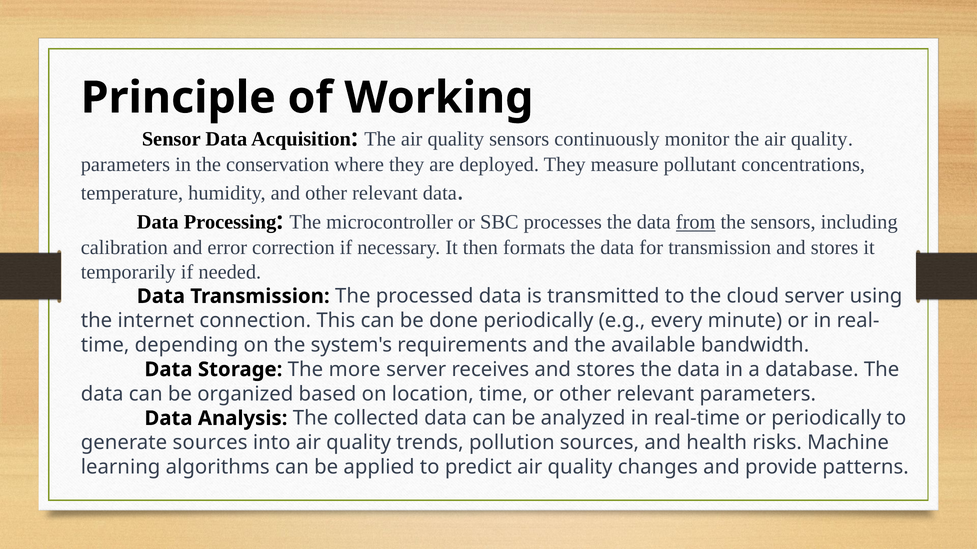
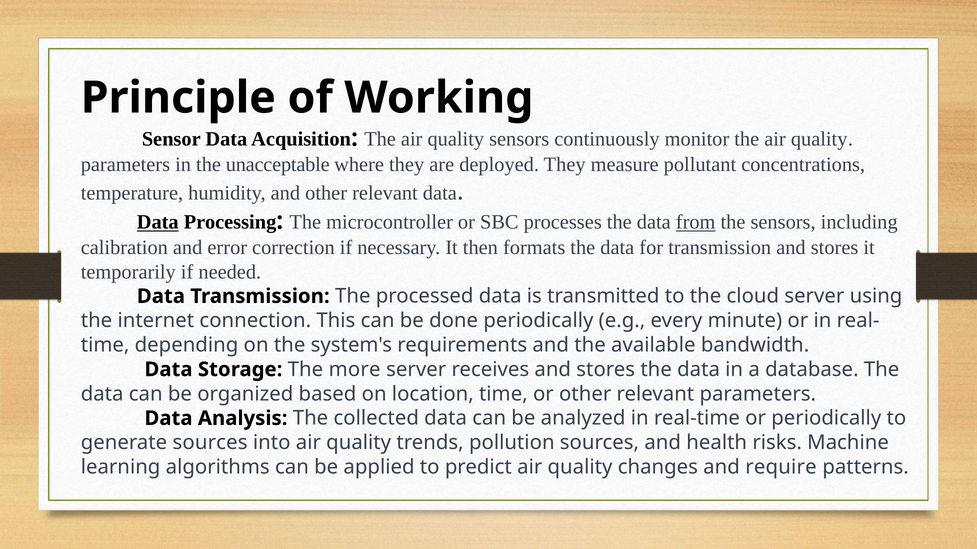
conservation: conservation -> unacceptable
Data at (158, 222) underline: none -> present
provide: provide -> require
